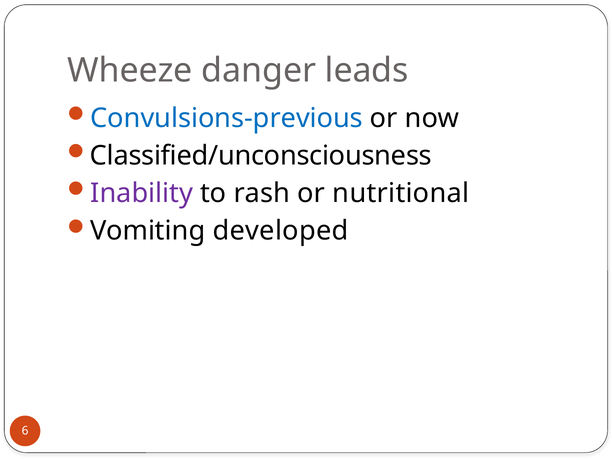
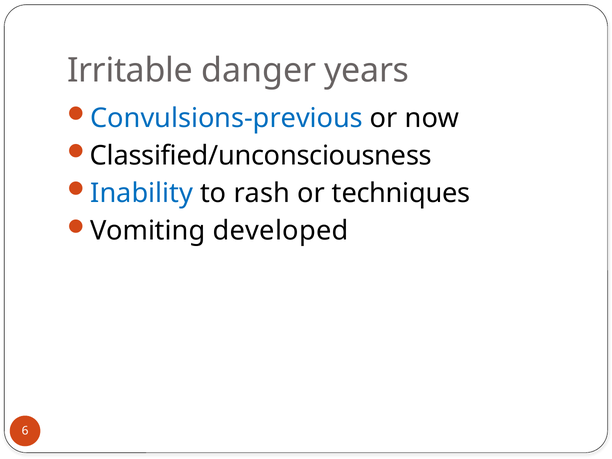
Wheeze: Wheeze -> Irritable
leads: leads -> years
Inability colour: purple -> blue
nutritional: nutritional -> techniques
